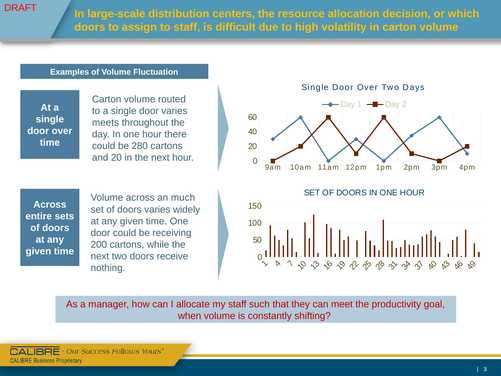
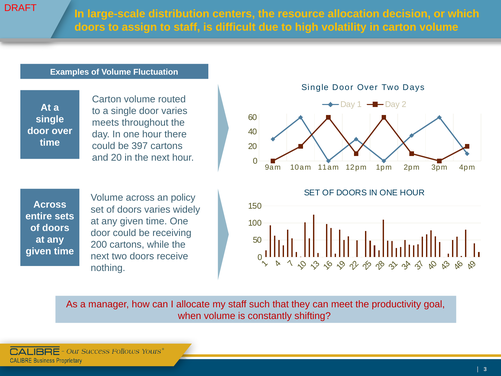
280: 280 -> 397
much: much -> policy
